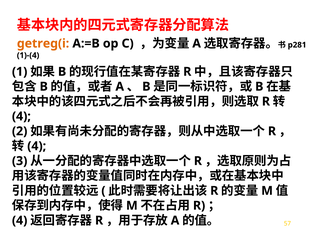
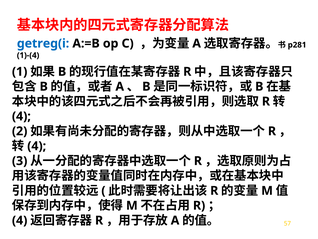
getreg(i colour: orange -> blue
